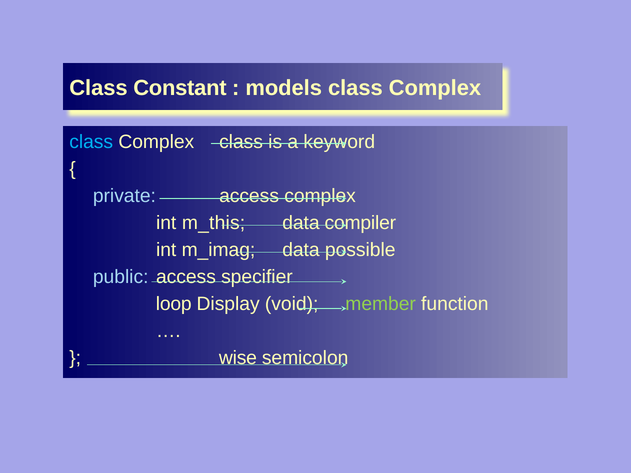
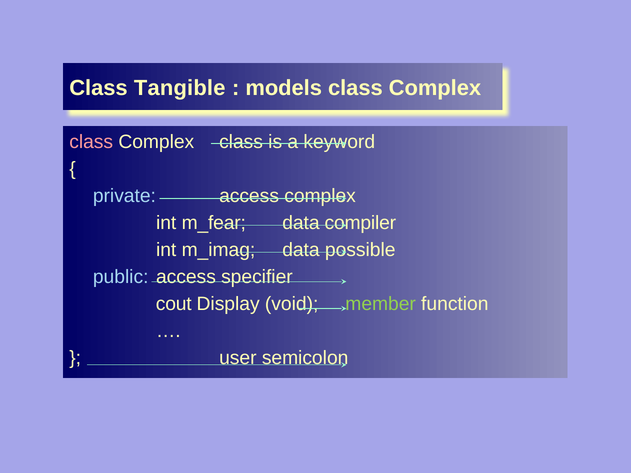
Constant: Constant -> Tangible
class at (91, 142) colour: light blue -> pink
m_this: m_this -> m_fear
loop: loop -> cout
wise: wise -> user
